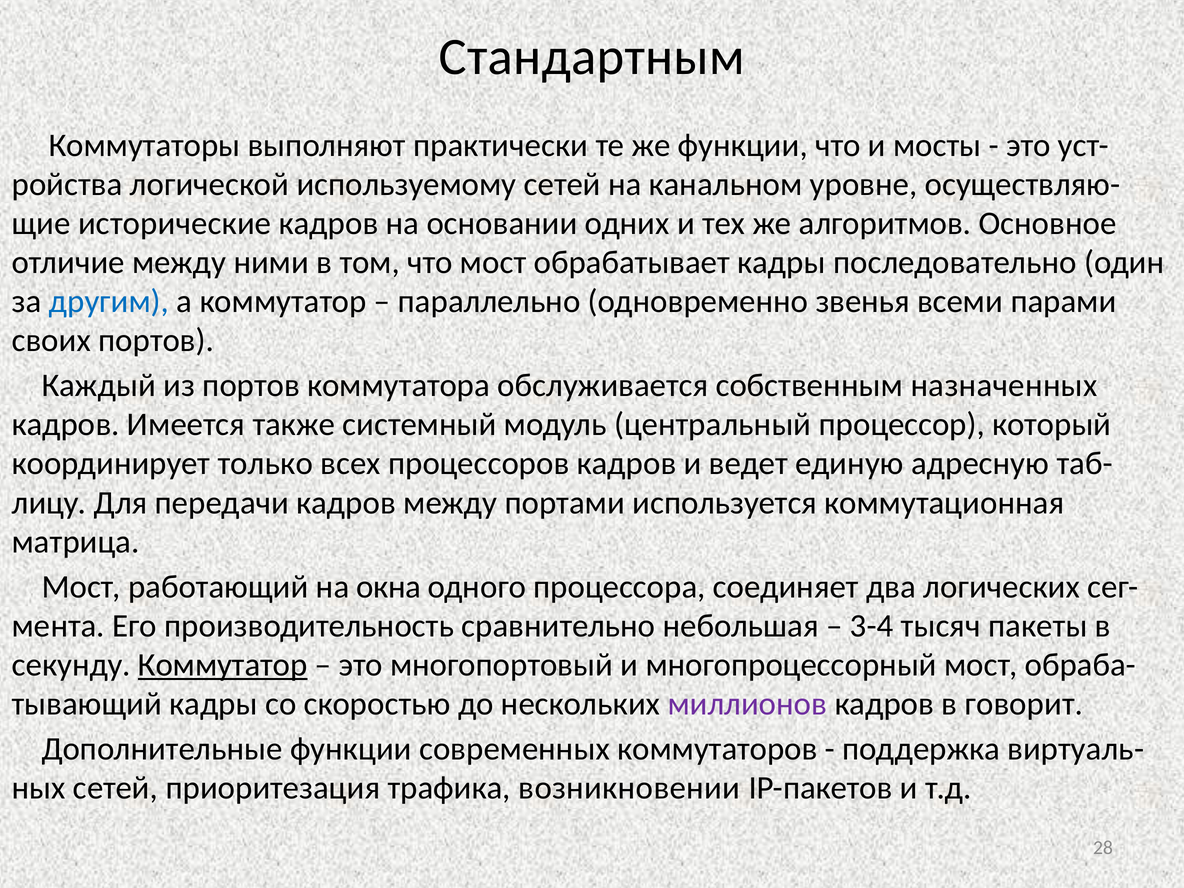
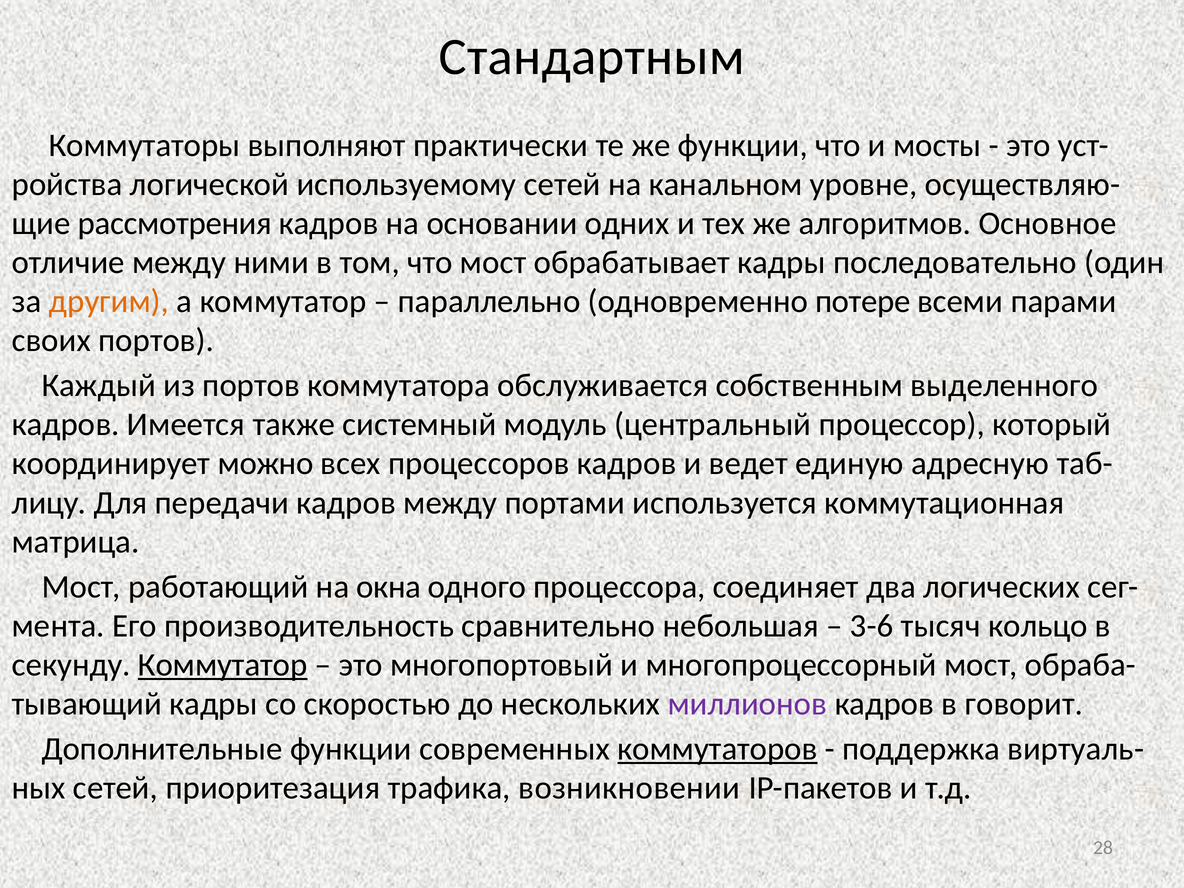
исторические: исторические -> рассмотрения
другим colour: blue -> orange
звенья: звенья -> потере
назначенных: назначенных -> выделенного
только: только -> можно
3-4: 3-4 -> 3-6
пакеты: пакеты -> кольцо
коммутаторов underline: none -> present
